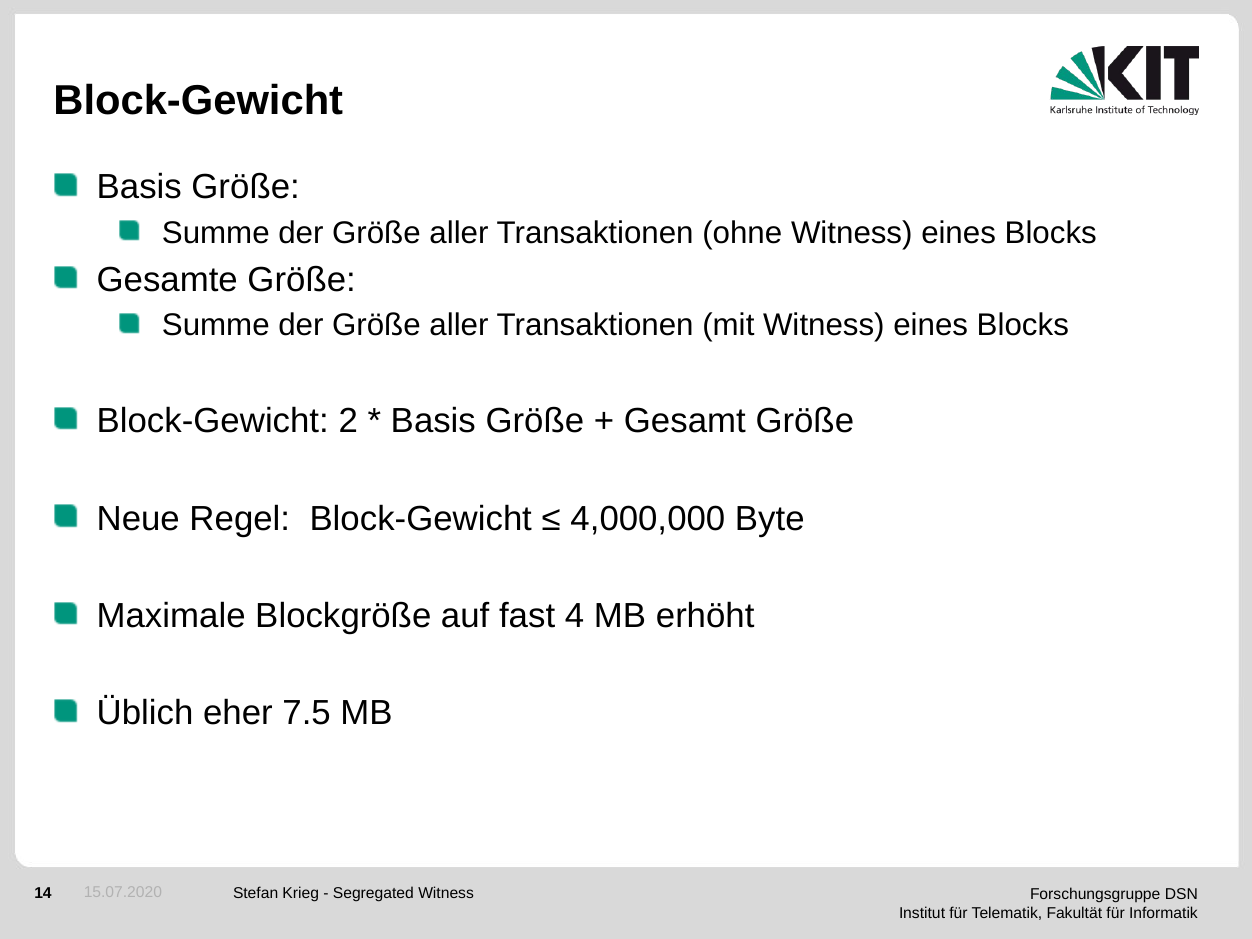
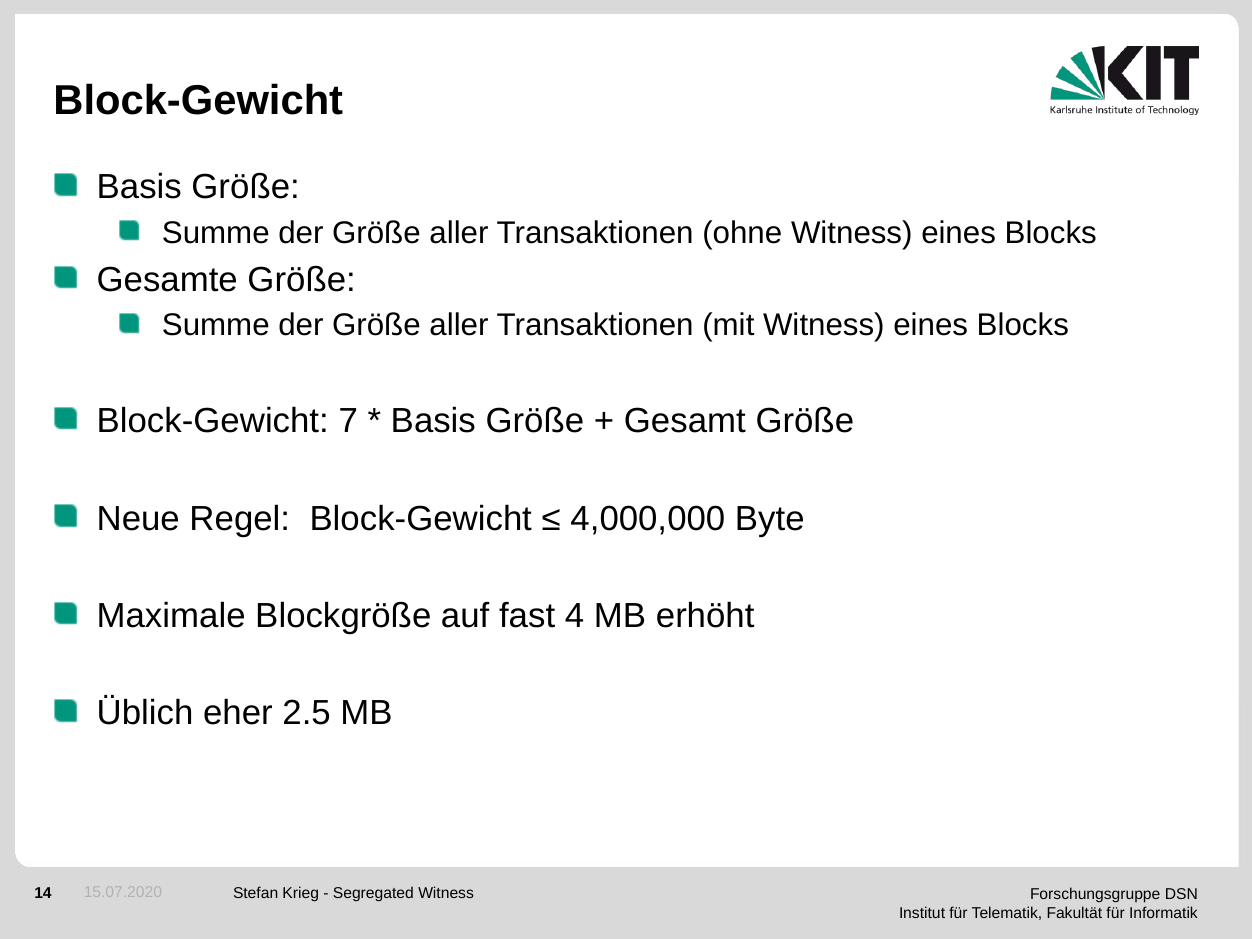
2: 2 -> 7
7.5: 7.5 -> 2.5
